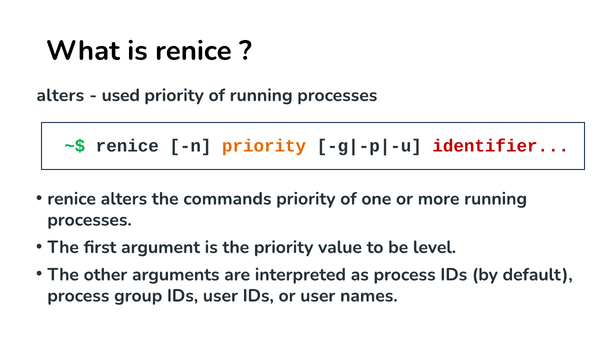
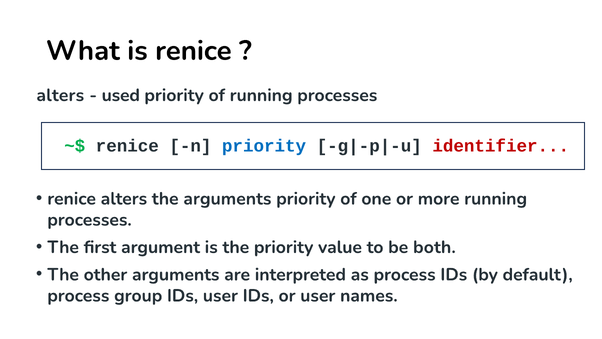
priority at (264, 146) colour: orange -> blue
the commands: commands -> arguments
level: level -> both
